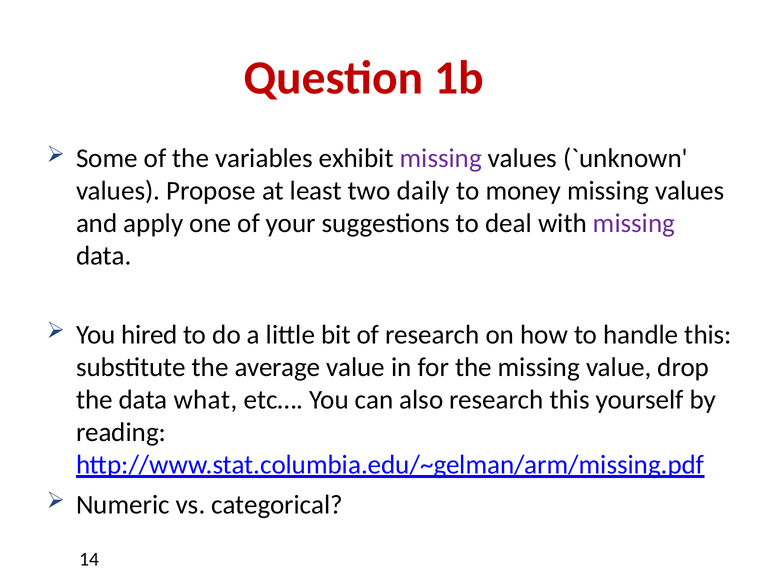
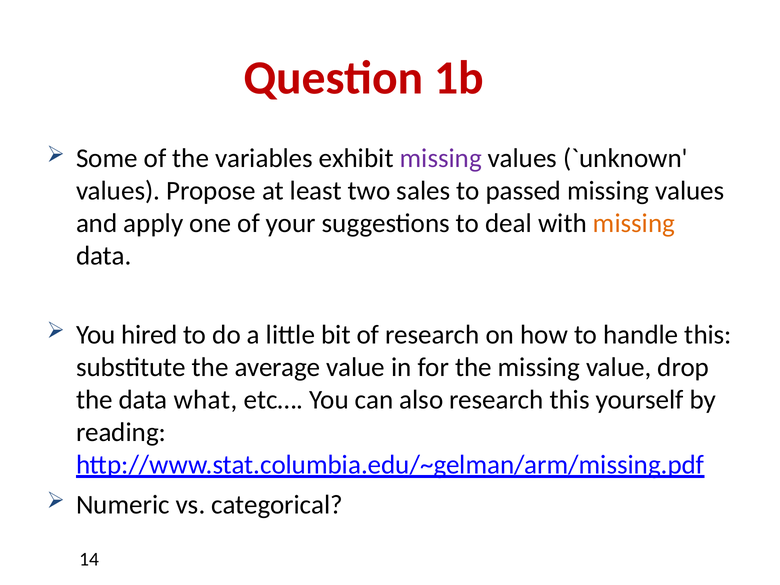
daily: daily -> sales
money: money -> passed
missing at (634, 224) colour: purple -> orange
